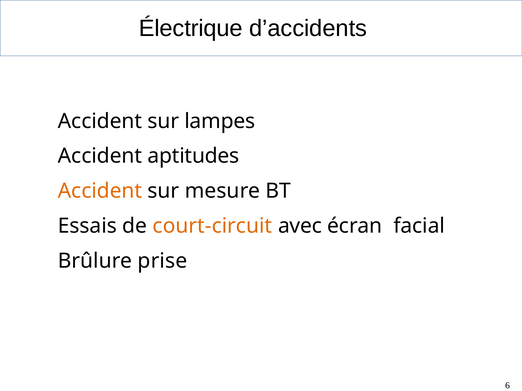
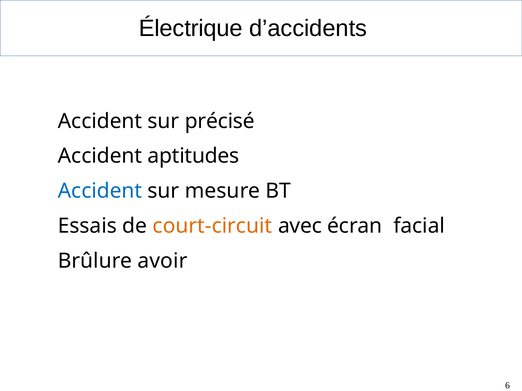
lampes: lampes -> précisé
Accident at (100, 191) colour: orange -> blue
prise: prise -> avoir
